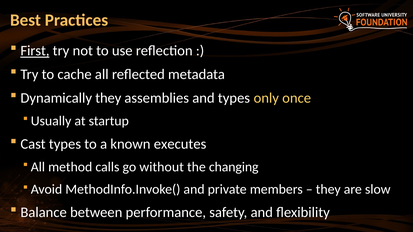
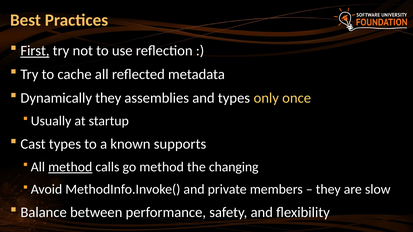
executes: executes -> supports
method at (70, 167) underline: none -> present
go without: without -> method
